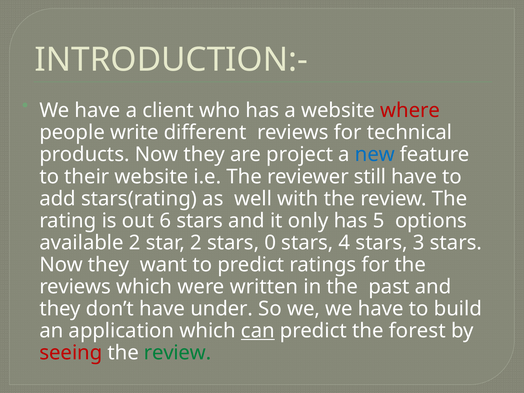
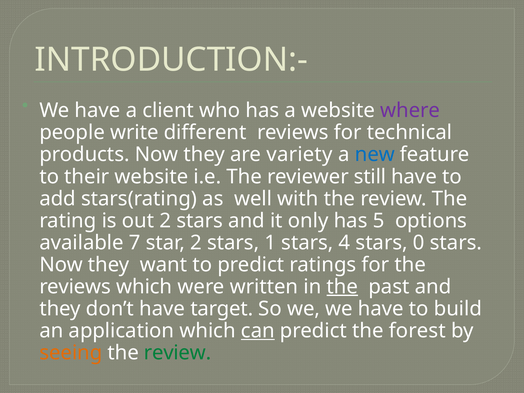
where colour: red -> purple
project: project -> variety
out 6: 6 -> 2
available 2: 2 -> 7
0: 0 -> 1
3: 3 -> 0
the at (342, 287) underline: none -> present
under: under -> target
seeing colour: red -> orange
